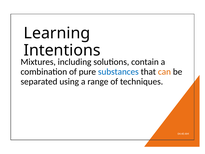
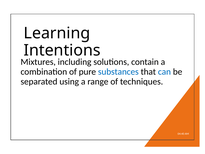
can colour: orange -> blue
